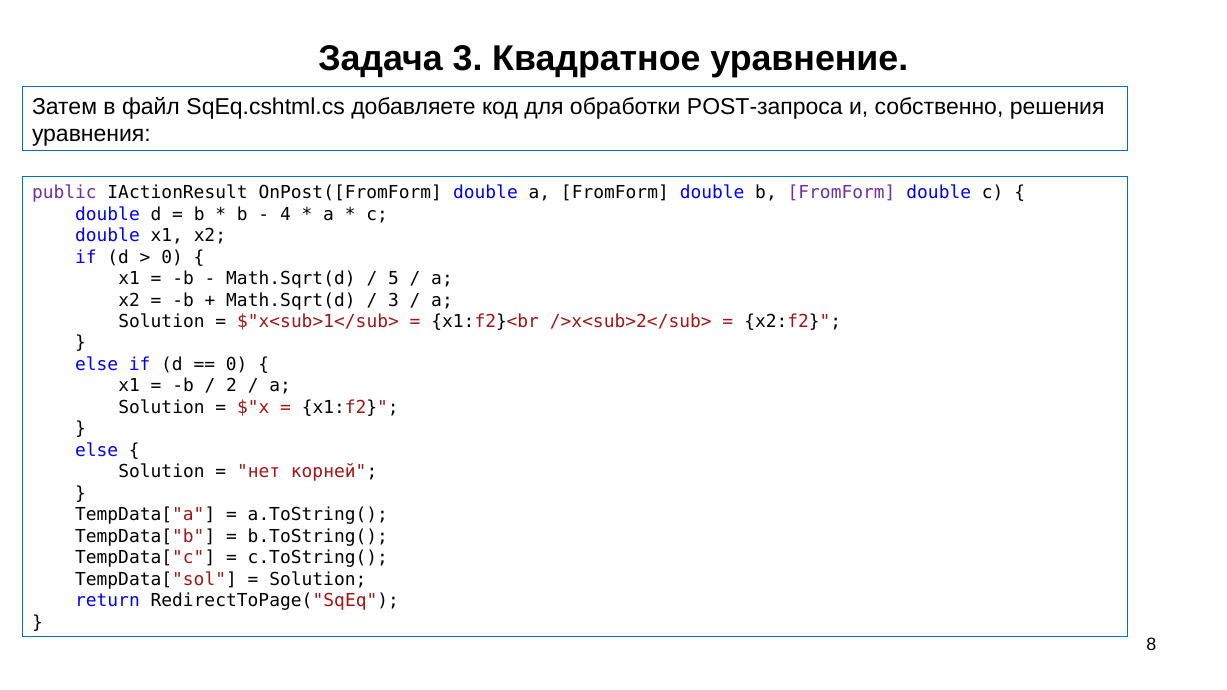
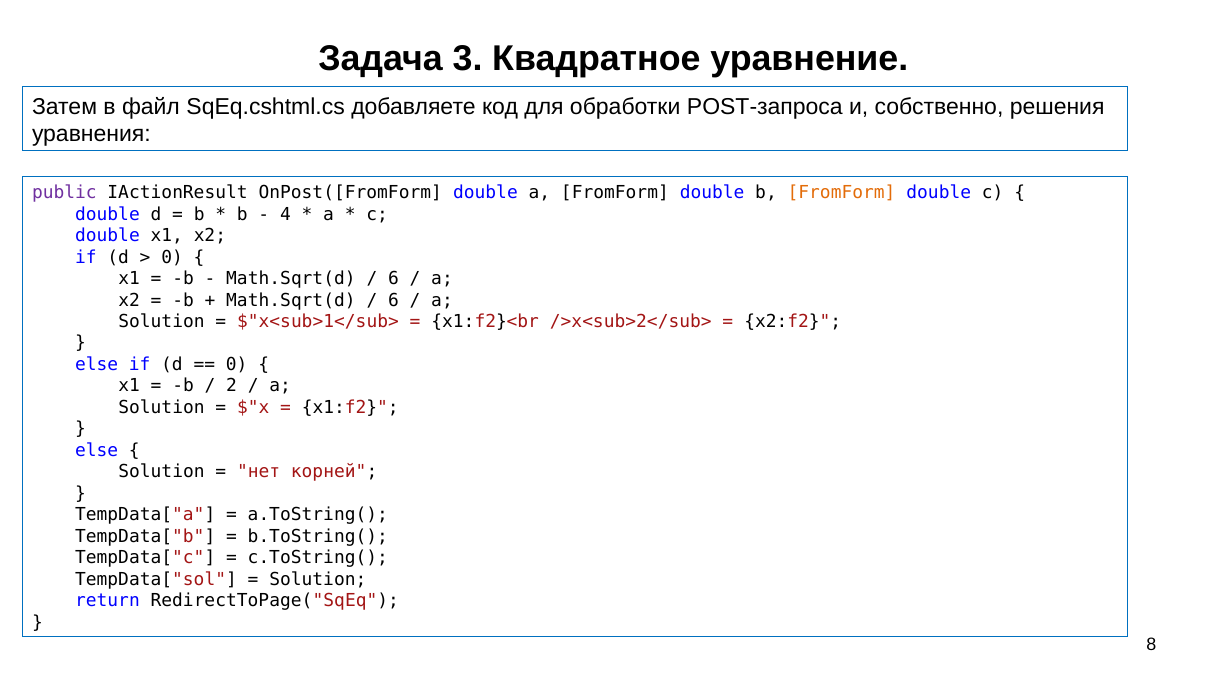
FromForm at (842, 193) colour: purple -> orange
5 at (393, 279): 5 -> 6
3 at (393, 300): 3 -> 6
